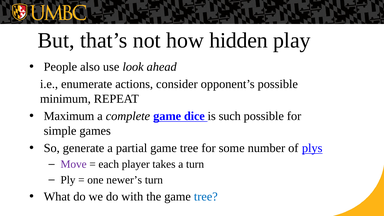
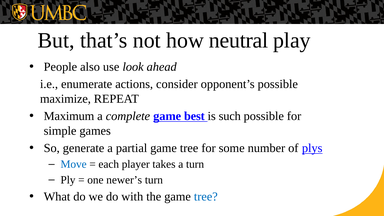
hidden: hidden -> neutral
minimum: minimum -> maximize
dice: dice -> best
Move colour: purple -> blue
